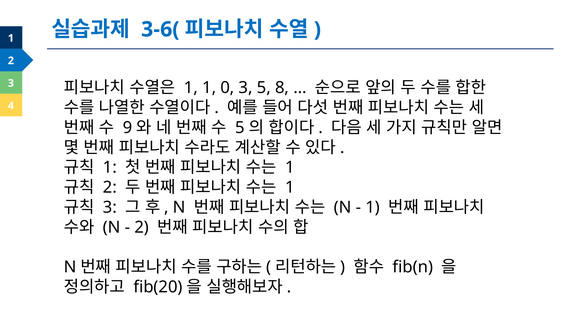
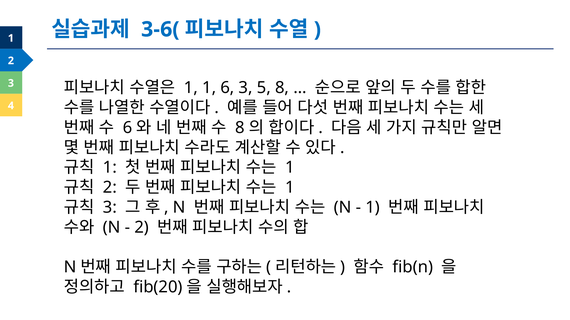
1 0: 0 -> 6
9 at (128, 128): 9 -> 6
5 at (240, 128): 5 -> 8
